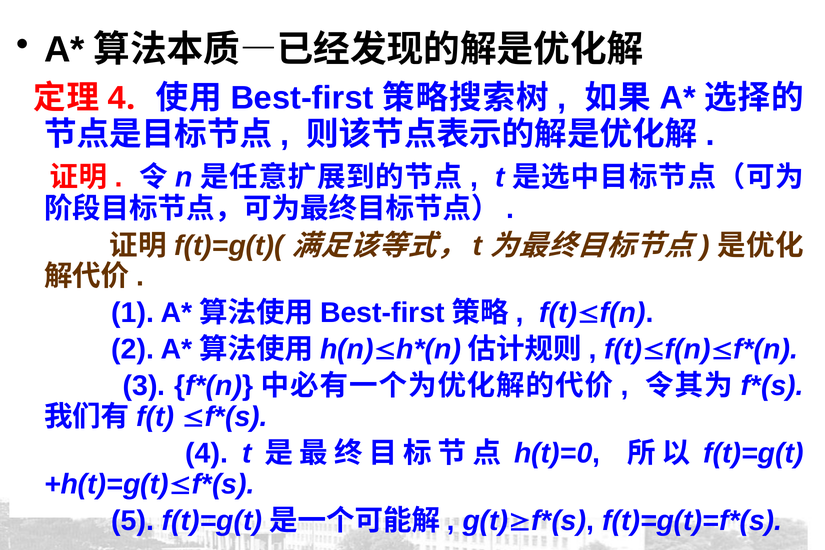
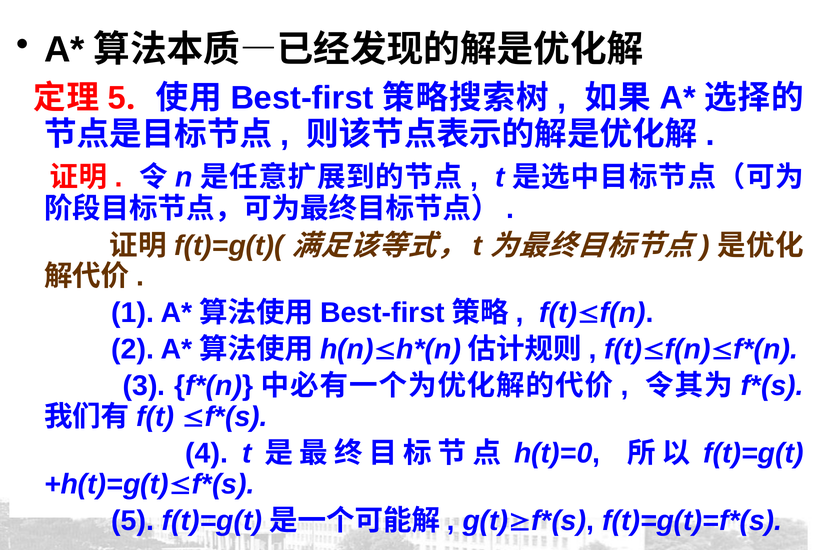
4 at (117, 98): 4 -> 5
